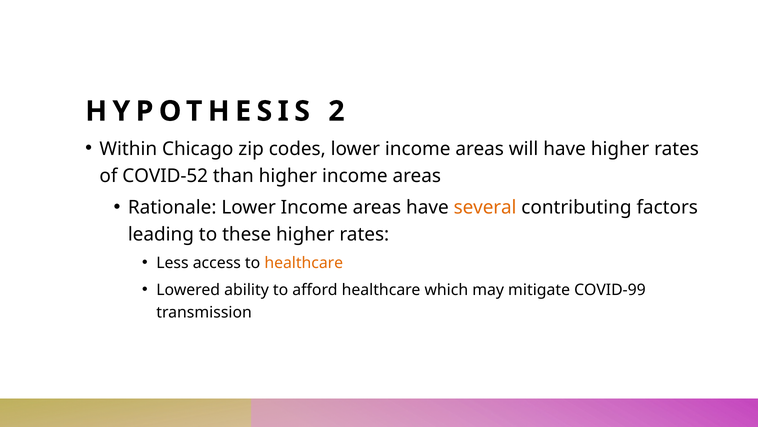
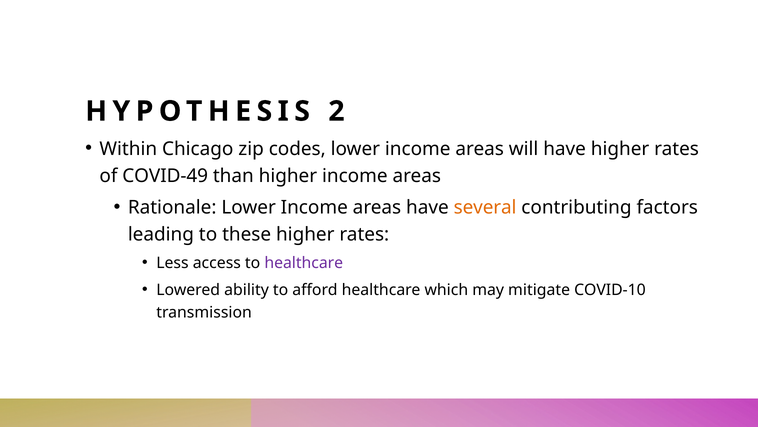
COVID-52: COVID-52 -> COVID-49
healthcare at (304, 263) colour: orange -> purple
COVID-99: COVID-99 -> COVID-10
